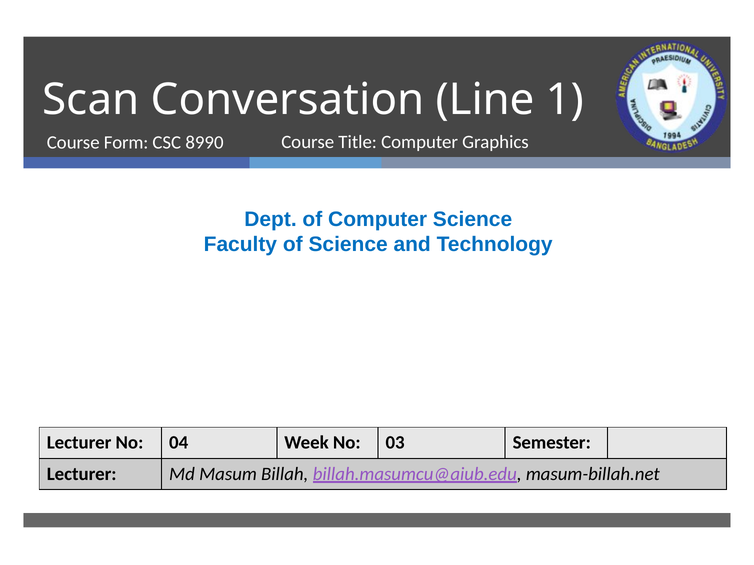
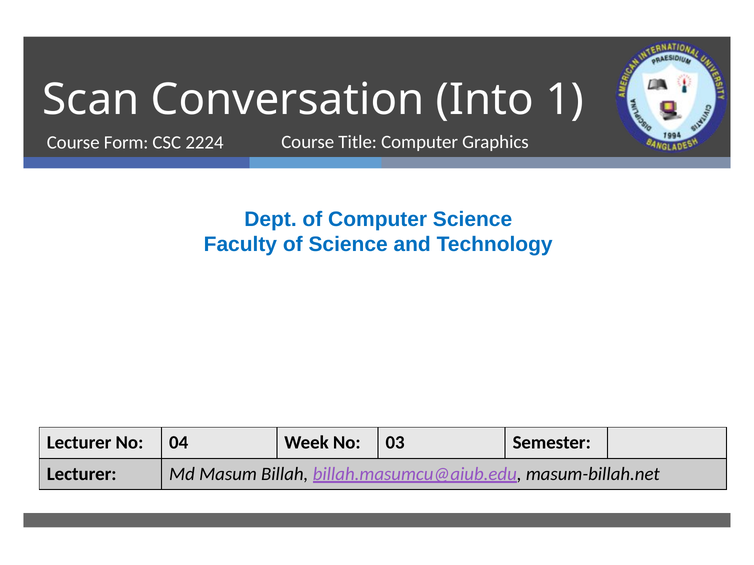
Line: Line -> Into
8990: 8990 -> 2224
